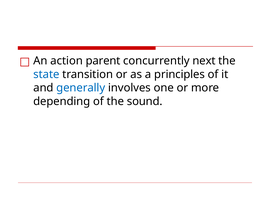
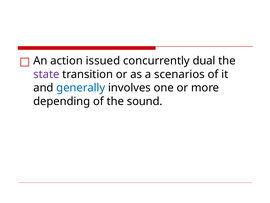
parent: parent -> issued
next: next -> dual
state colour: blue -> purple
principles: principles -> scenarios
